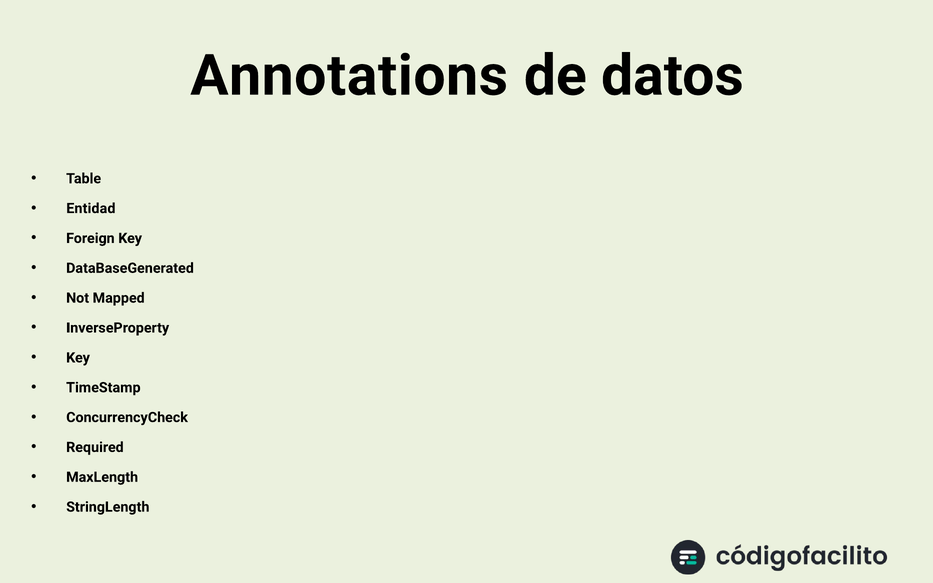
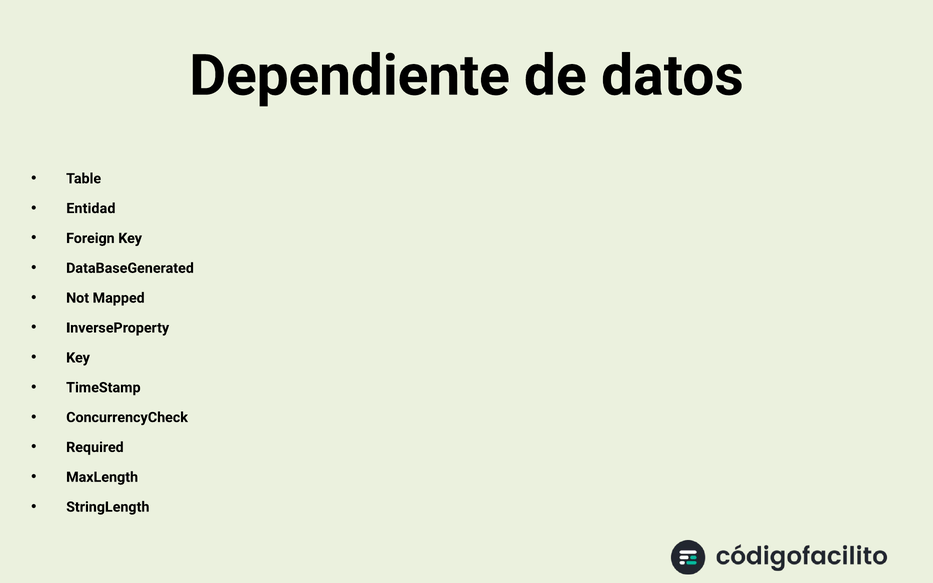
Annotations: Annotations -> Dependiente
